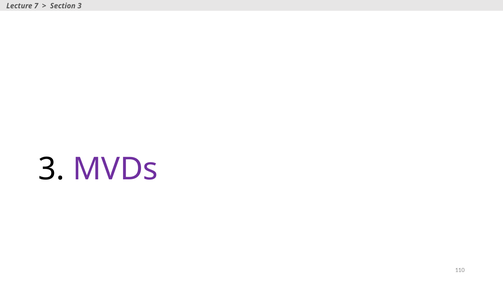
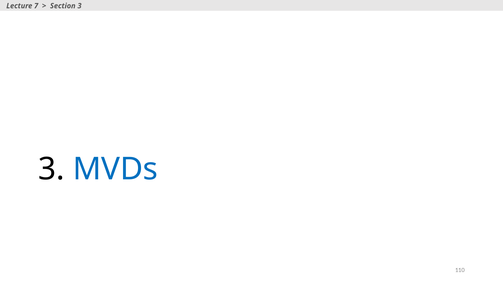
MVDs colour: purple -> blue
